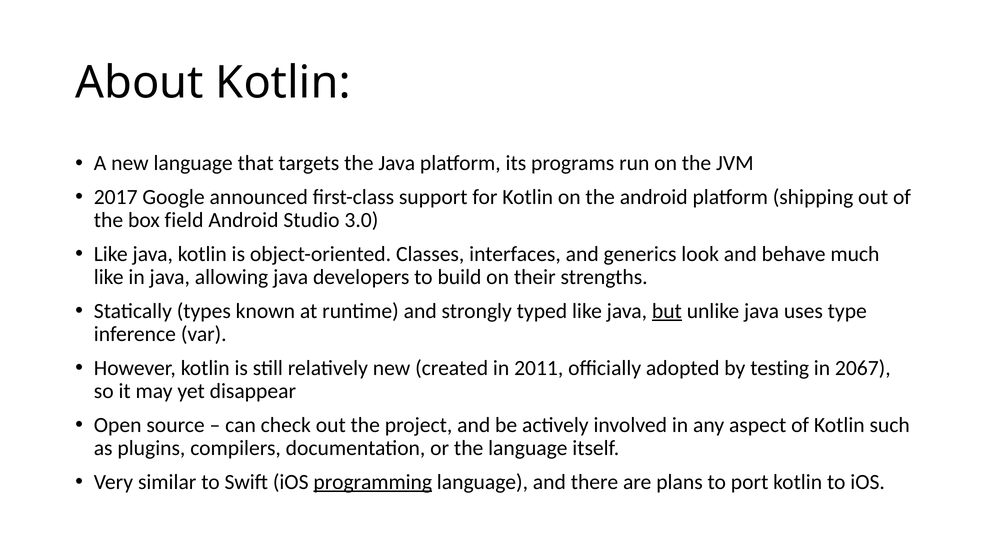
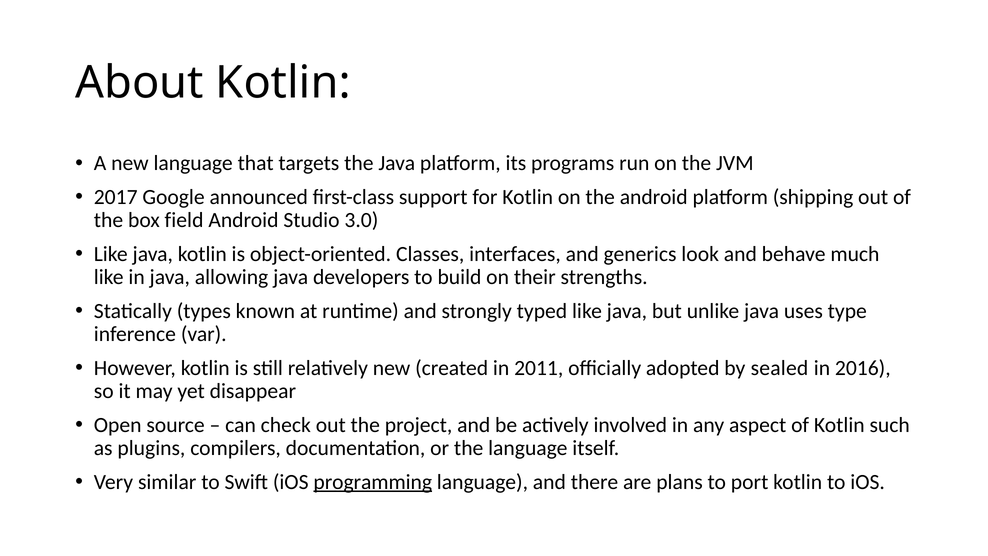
but underline: present -> none
testing: testing -> sealed
2067: 2067 -> 2016
